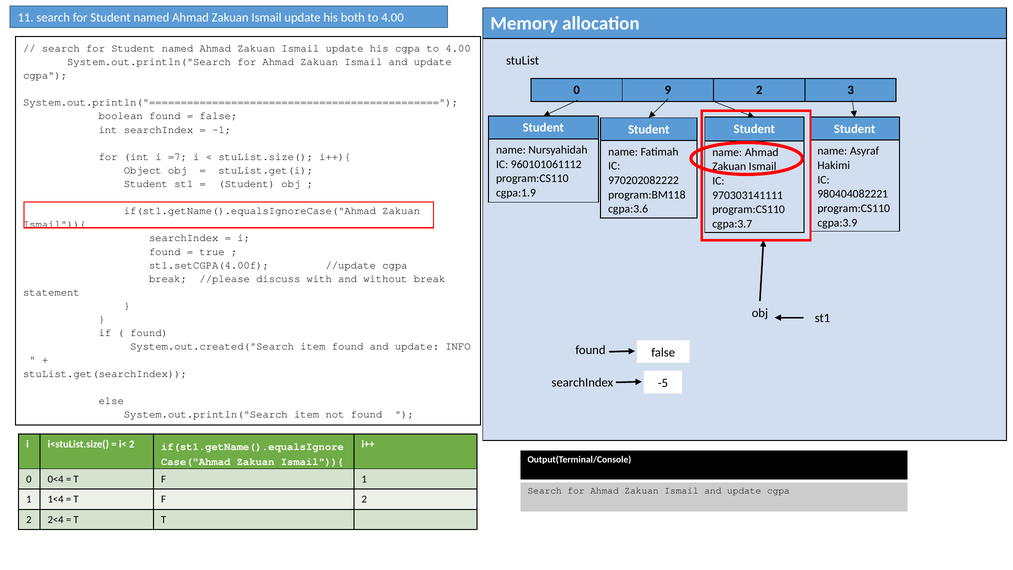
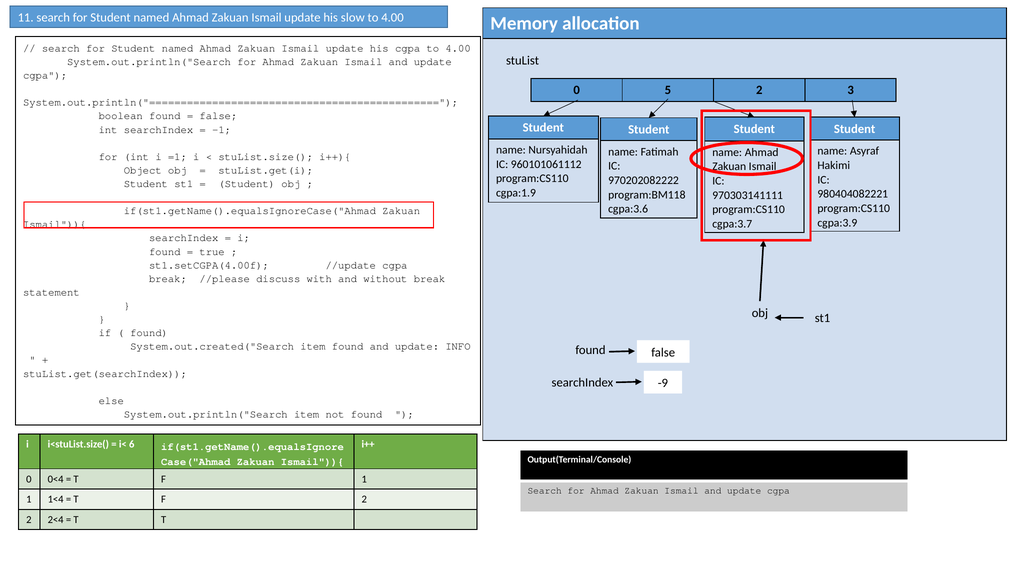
both: both -> slow
9: 9 -> 5
=7: =7 -> =1
-5: -5 -> -9
i< 2: 2 -> 6
